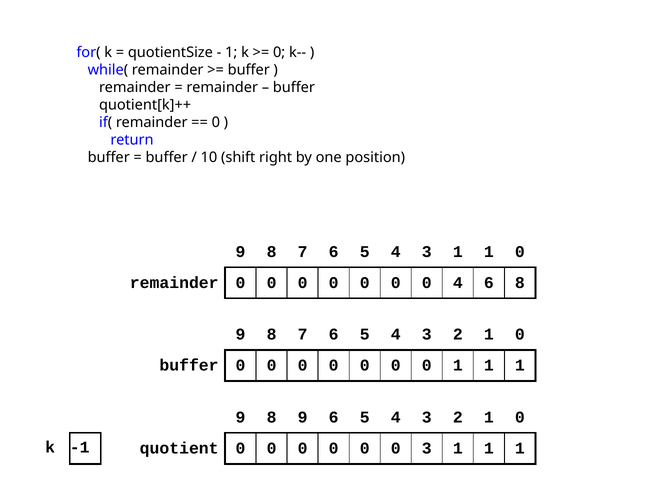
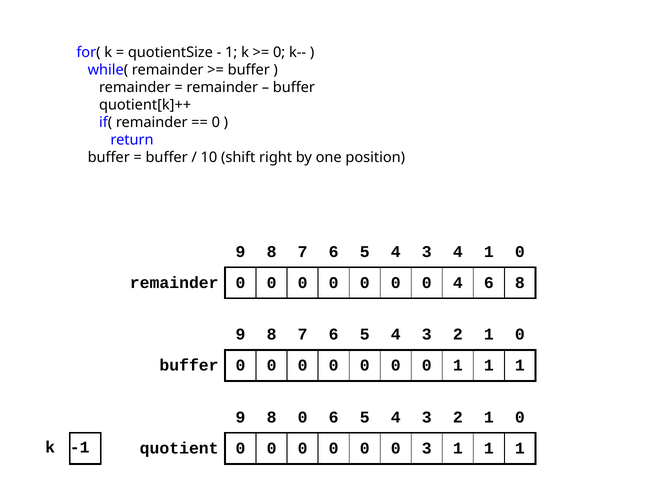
4 3 1: 1 -> 4
9 8 9: 9 -> 0
